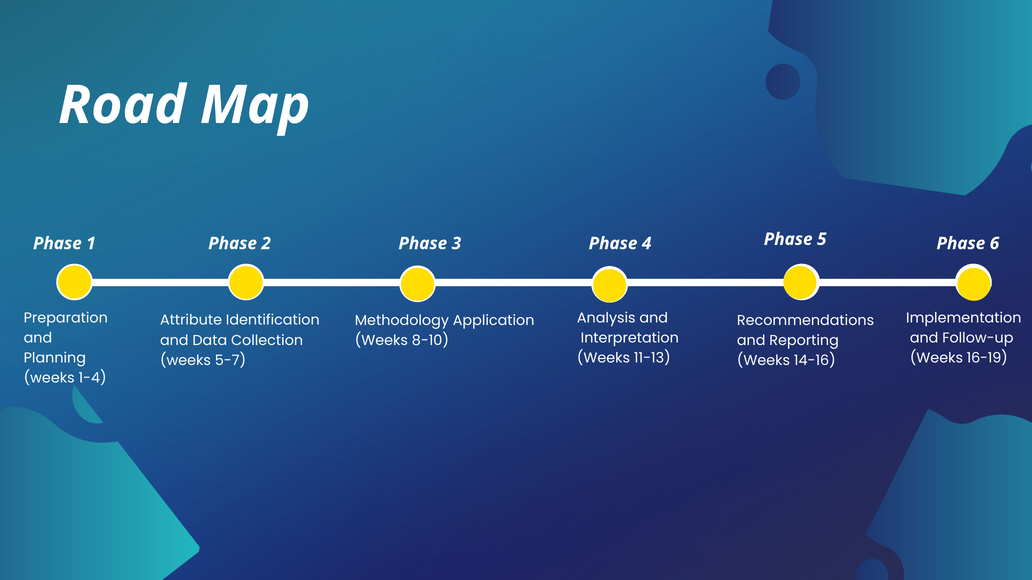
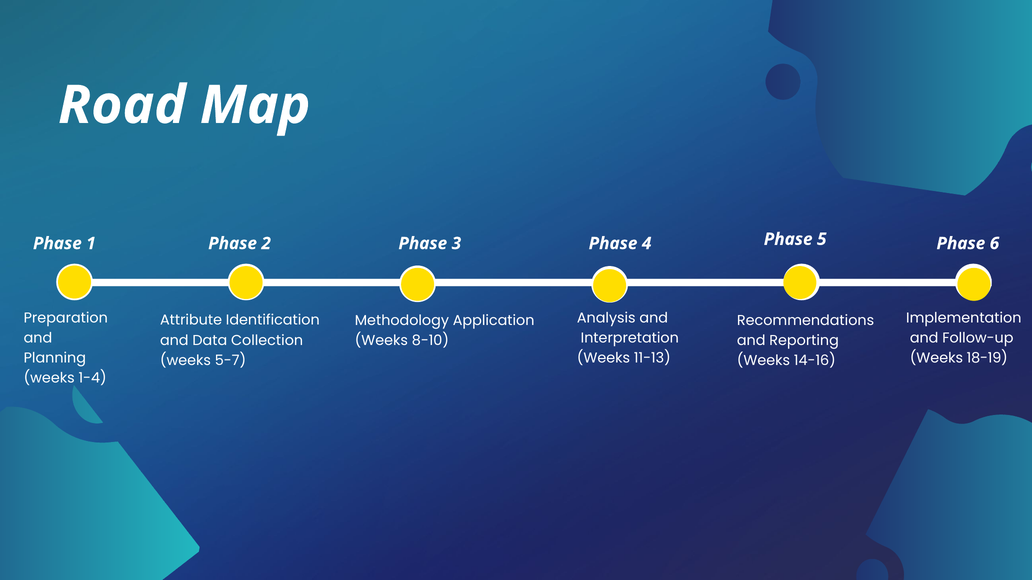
16-19: 16-19 -> 18-19
